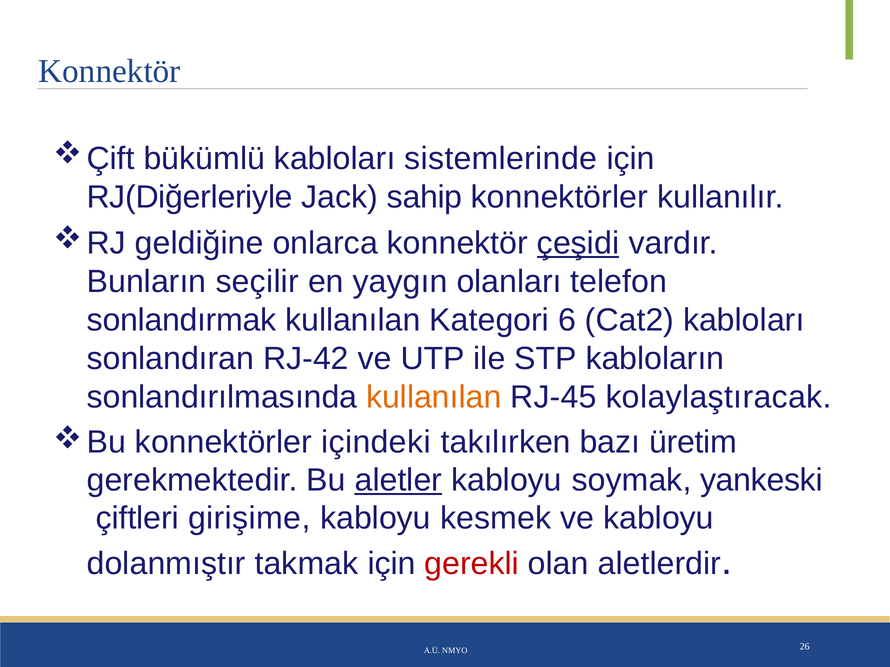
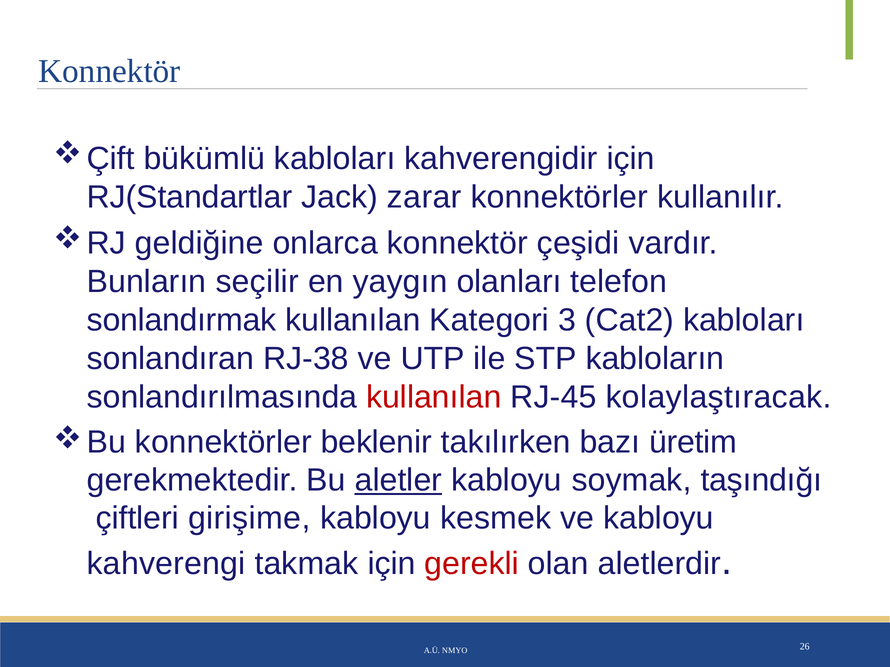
sistemlerinde: sistemlerinde -> kahverengidir
RJ(Diğerleriyle: RJ(Diğerleriyle -> RJ(Standartlar
sahip: sahip -> zarar
çeşidi underline: present -> none
6: 6 -> 3
RJ-42: RJ-42 -> RJ-38
kullanılan at (434, 398) colour: orange -> red
içindeki: içindeki -> beklenir
yankeski: yankeski -> taşındığı
dolanmıştır: dolanmıştır -> kahverengi
